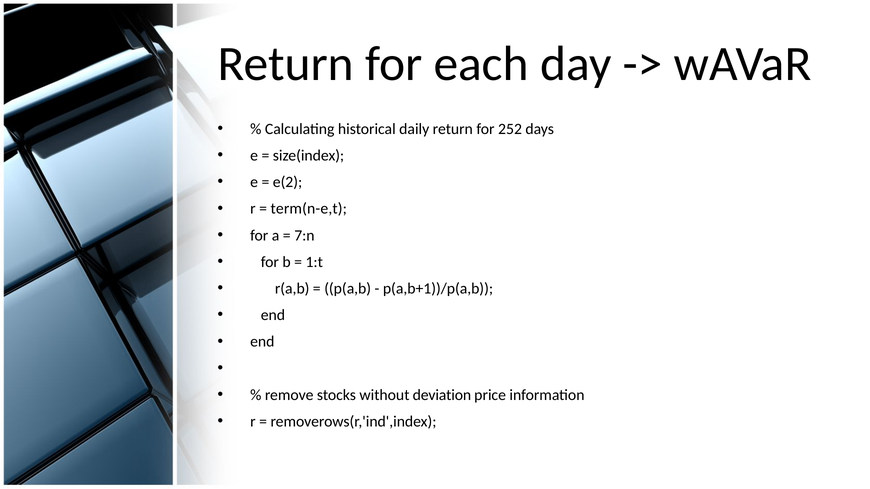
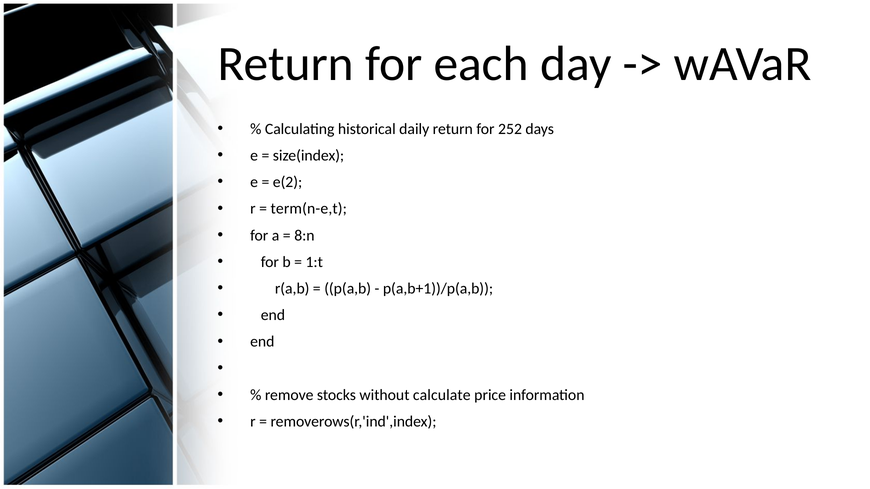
7:n: 7:n -> 8:n
deviation: deviation -> calculate
